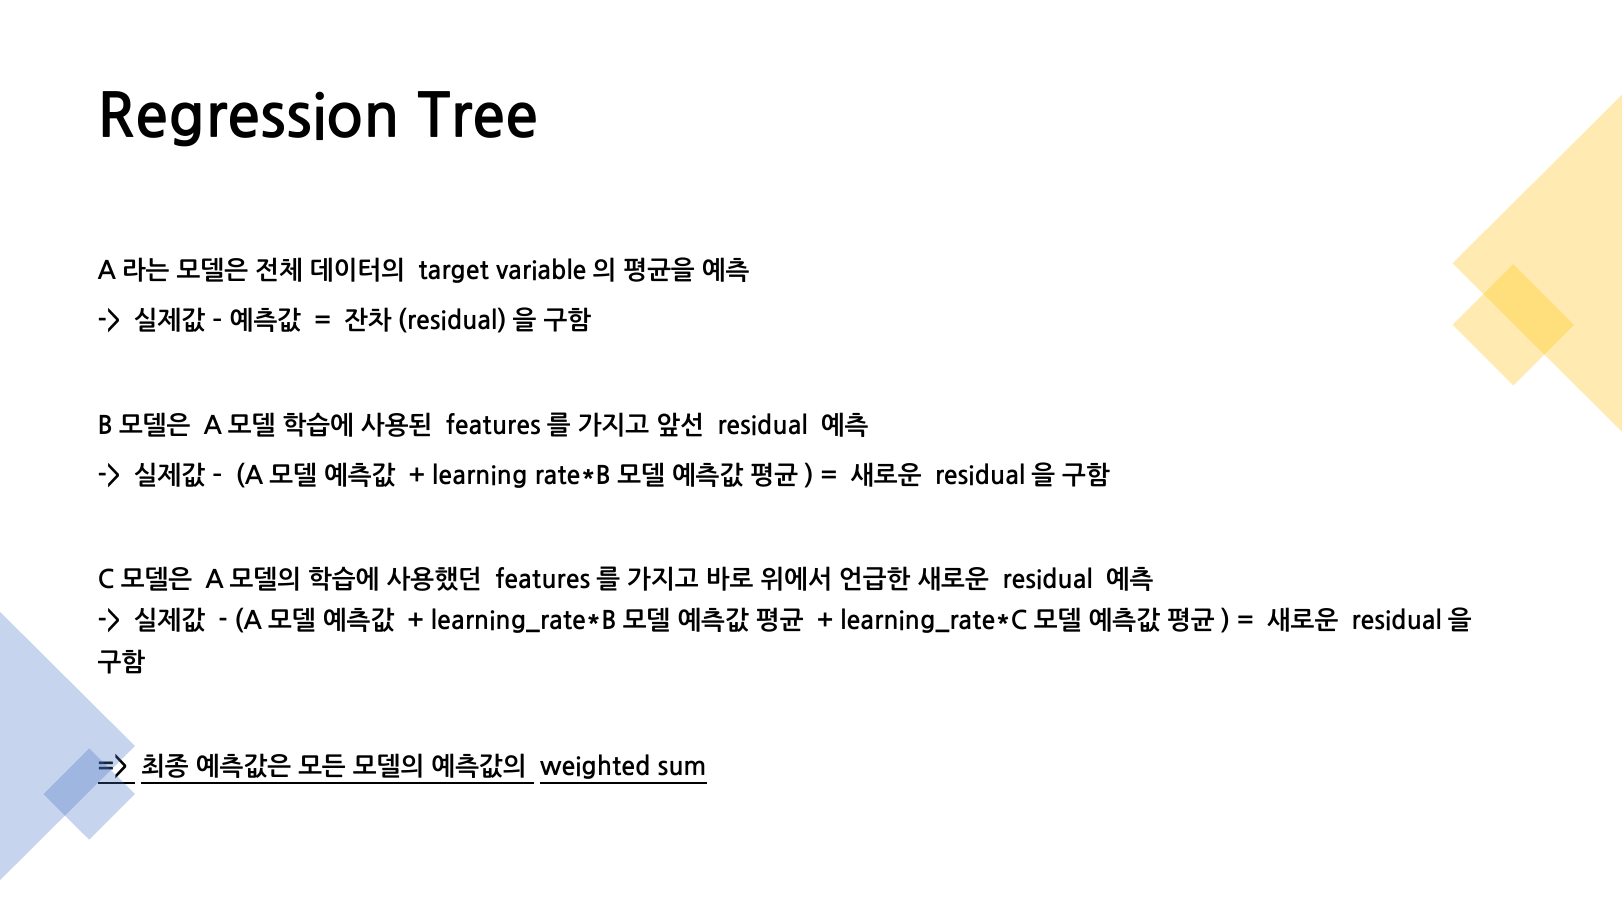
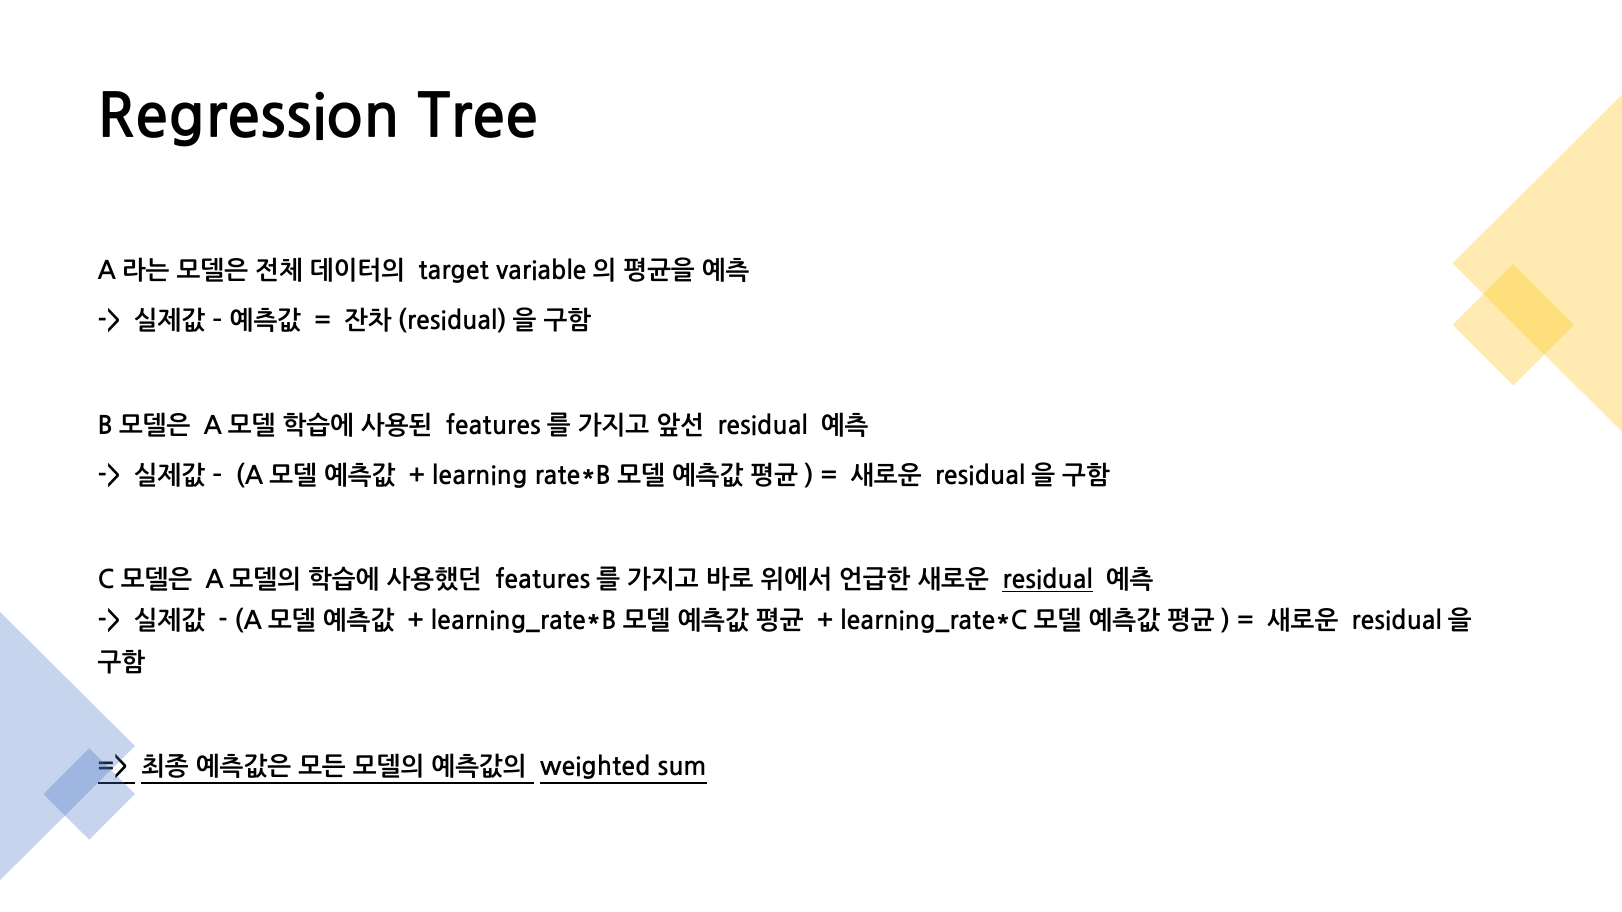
residual at (1048, 581) underline: none -> present
